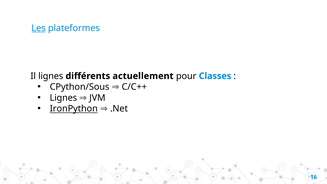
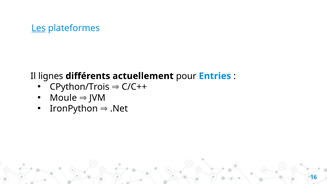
Classes: Classes -> Entries
CPython/Sous: CPython/Sous -> CPython/Trois
Lignes at (63, 98): Lignes -> Moule
IronPython underline: present -> none
